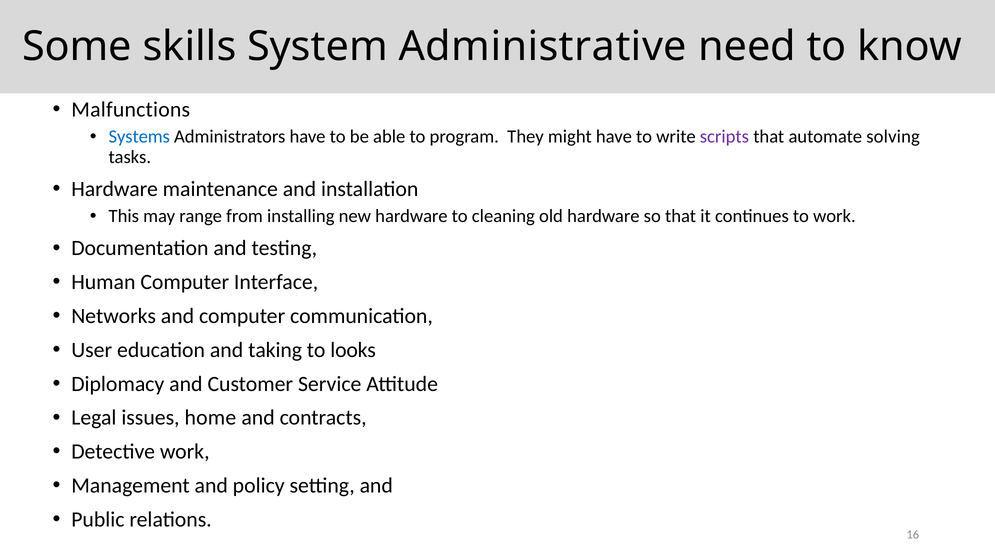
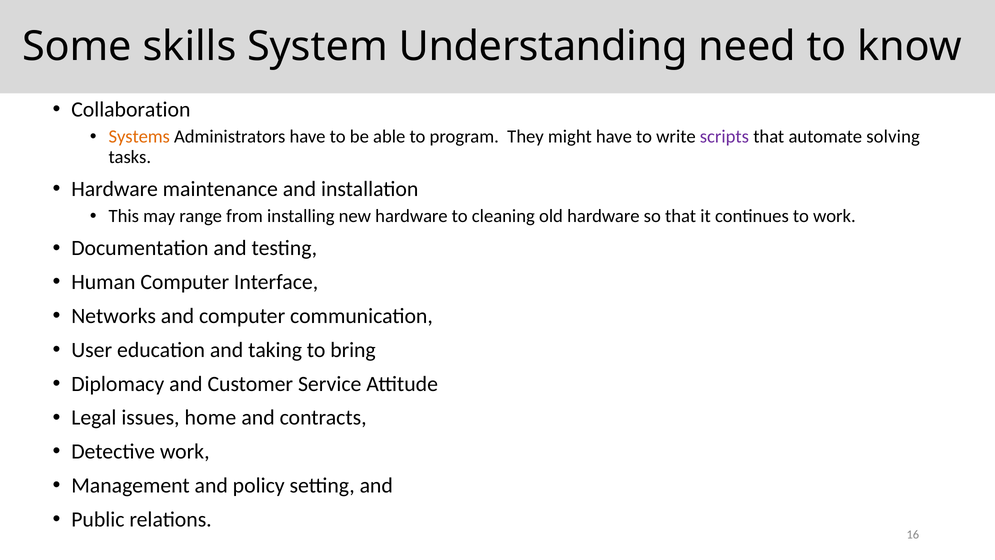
Administrative: Administrative -> Understanding
Malfunctions: Malfunctions -> Collaboration
Systems colour: blue -> orange
looks: looks -> bring
